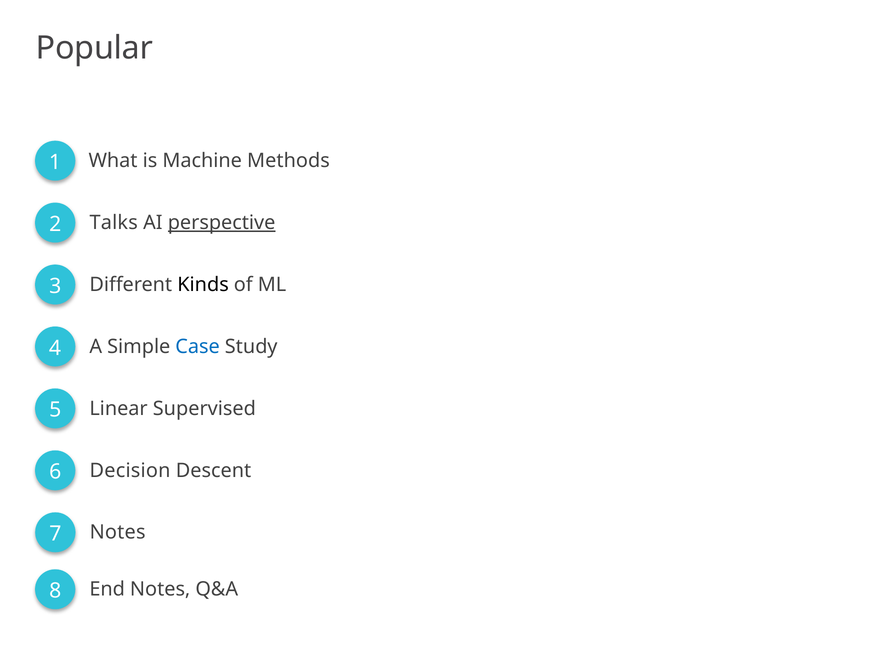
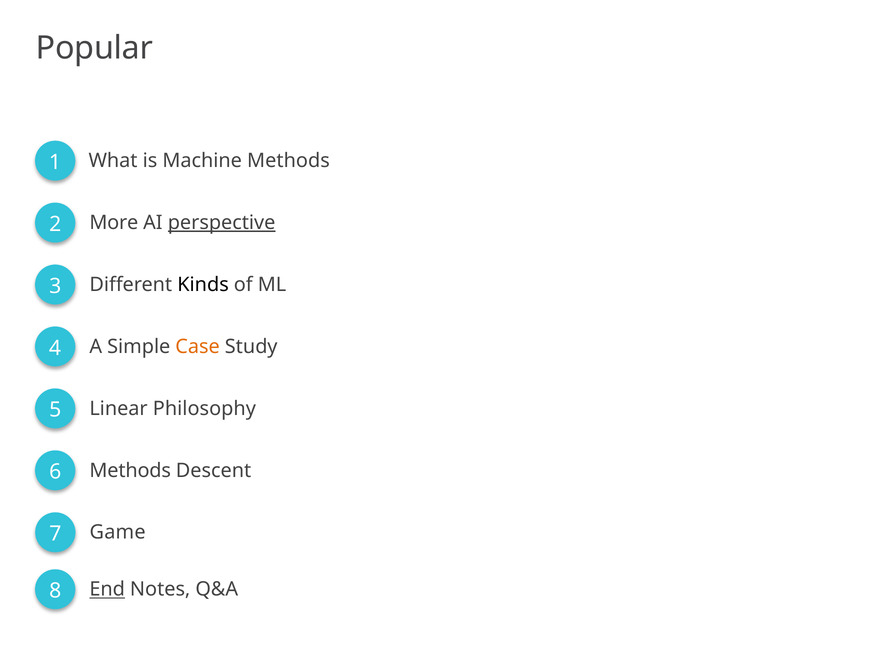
Talks: Talks -> More
Case colour: blue -> orange
Supervised: Supervised -> Philosophy
Decision at (130, 470): Decision -> Methods
Notes at (118, 532): Notes -> Game
End underline: none -> present
